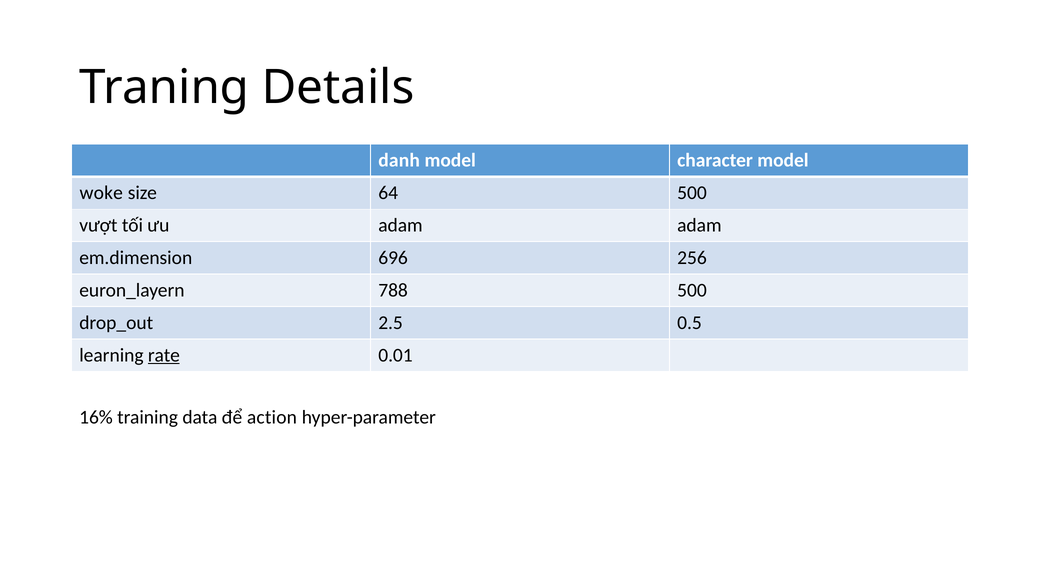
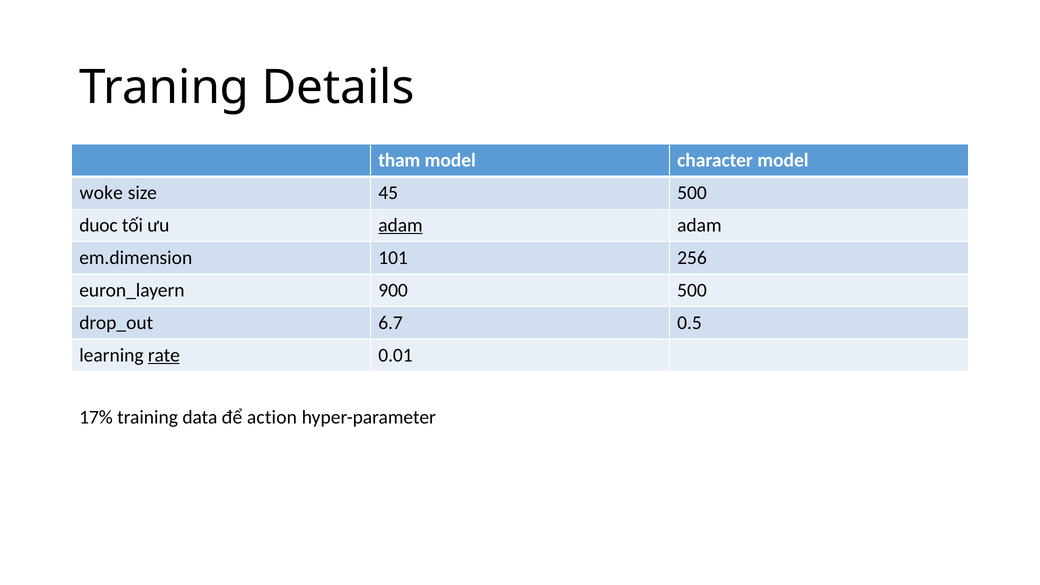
danh: danh -> tham
64: 64 -> 45
vượt: vượt -> duoc
adam at (400, 225) underline: none -> present
696: 696 -> 101
788: 788 -> 900
2.5: 2.5 -> 6.7
16%: 16% -> 17%
